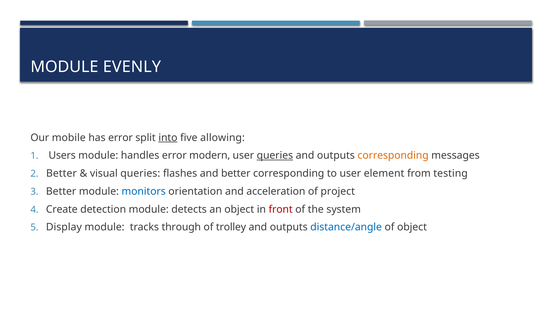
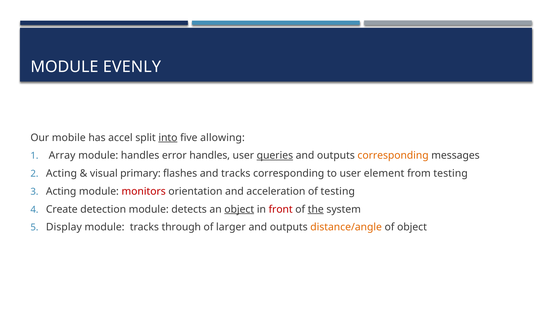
has error: error -> accel
Users: Users -> Array
error modern: modern -> handles
Better at (61, 174): Better -> Acting
visual queries: queries -> primary
and better: better -> tracks
Better at (61, 192): Better -> Acting
monitors colour: blue -> red
of project: project -> testing
object at (239, 210) underline: none -> present
the underline: none -> present
trolley: trolley -> larger
distance/angle colour: blue -> orange
